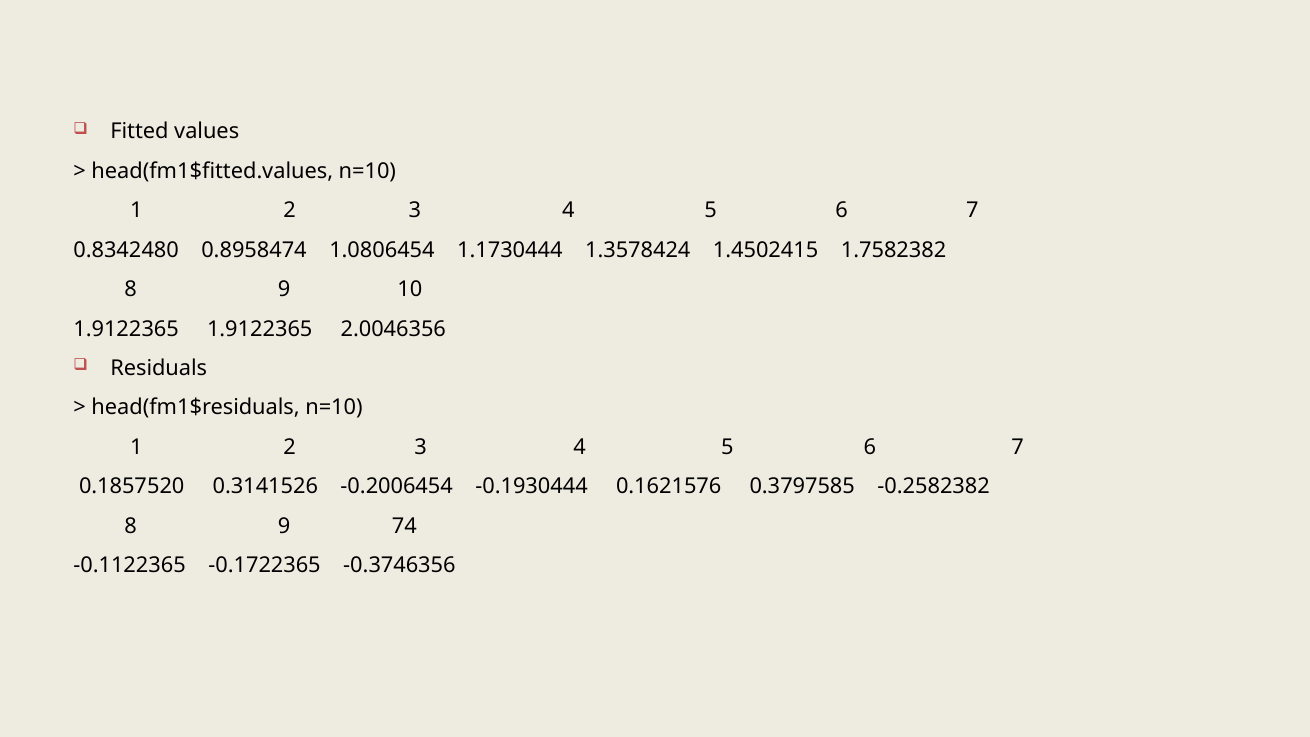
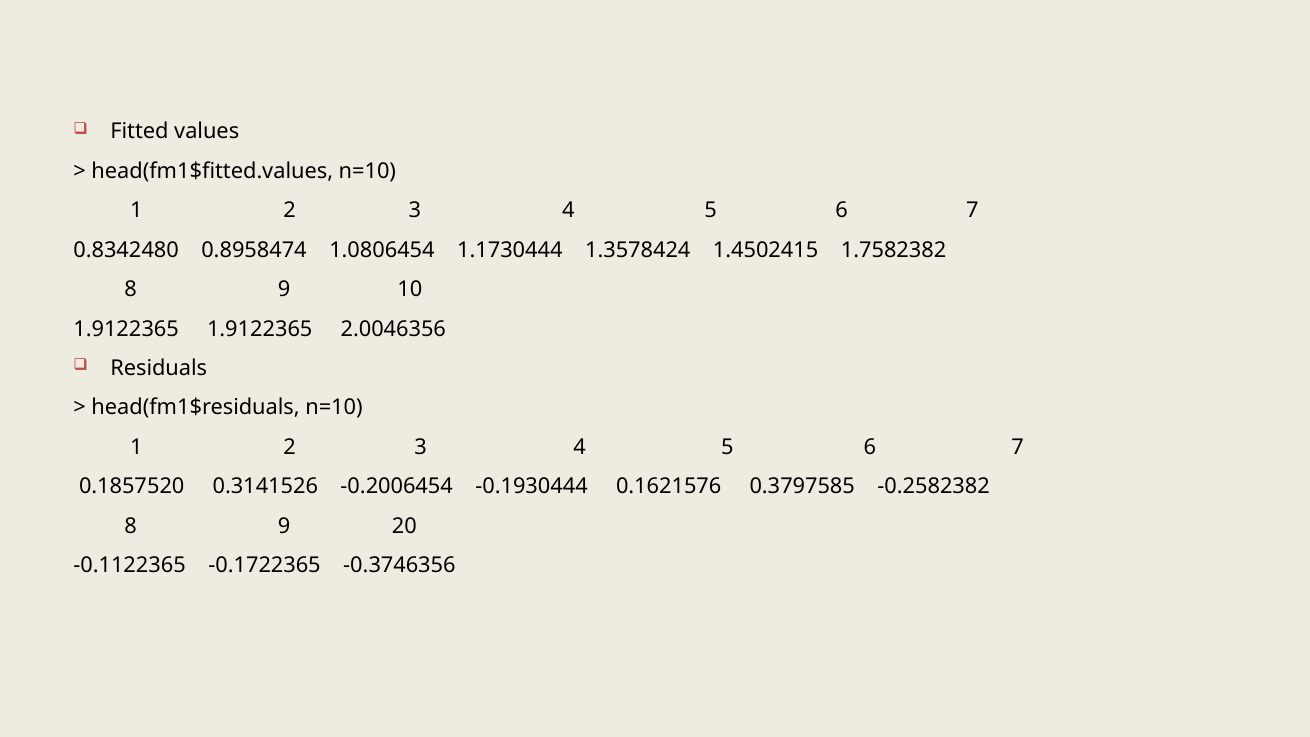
74: 74 -> 20
